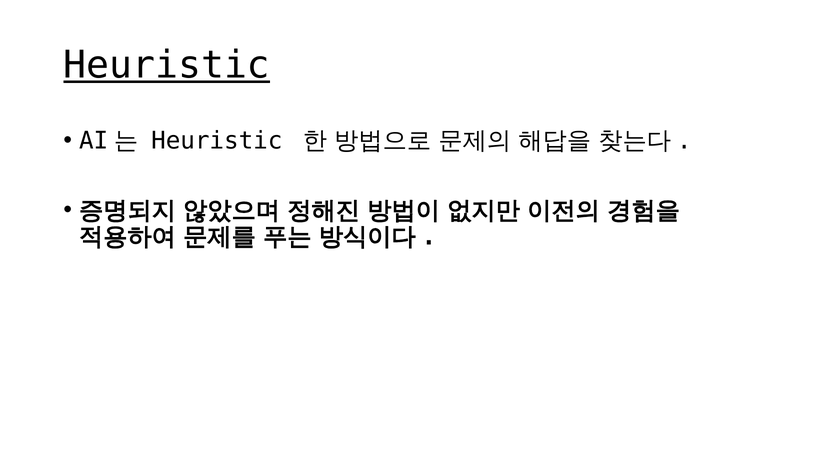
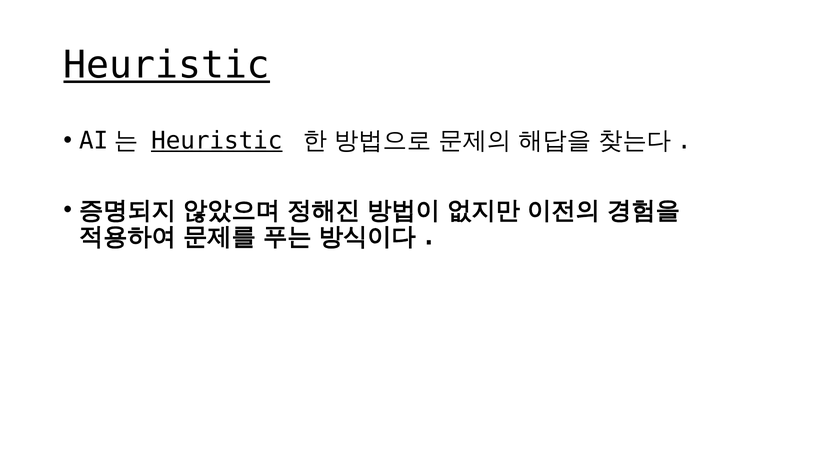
Heuristic at (217, 141) underline: none -> present
